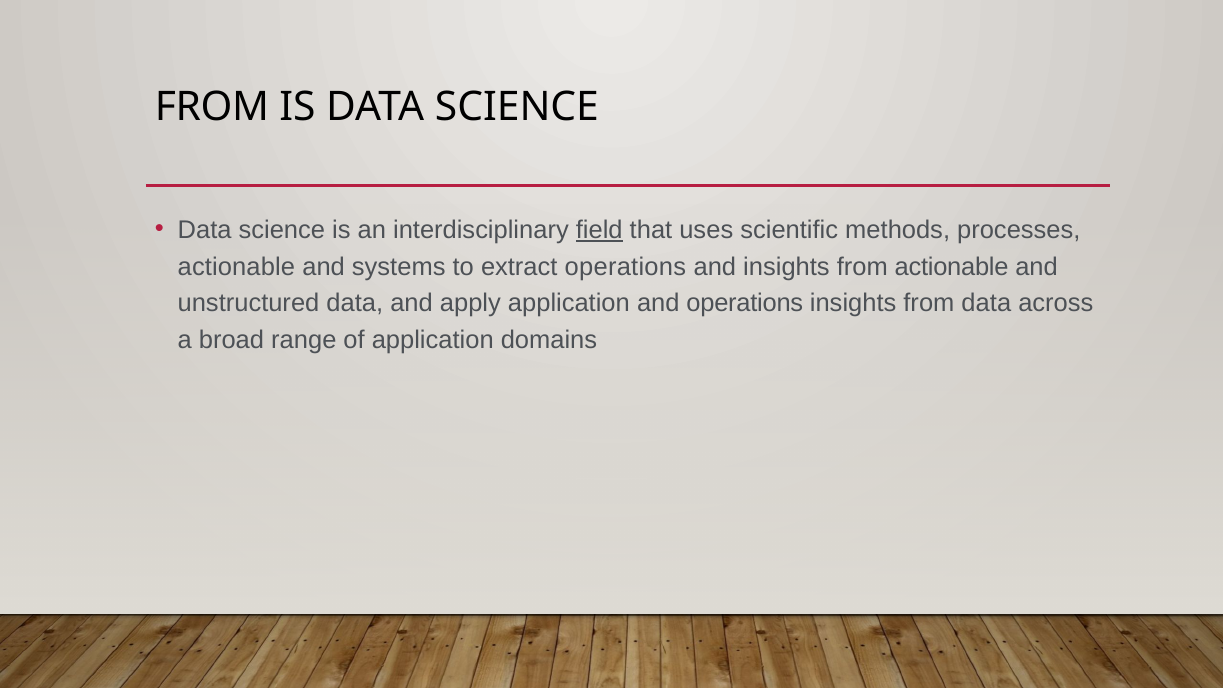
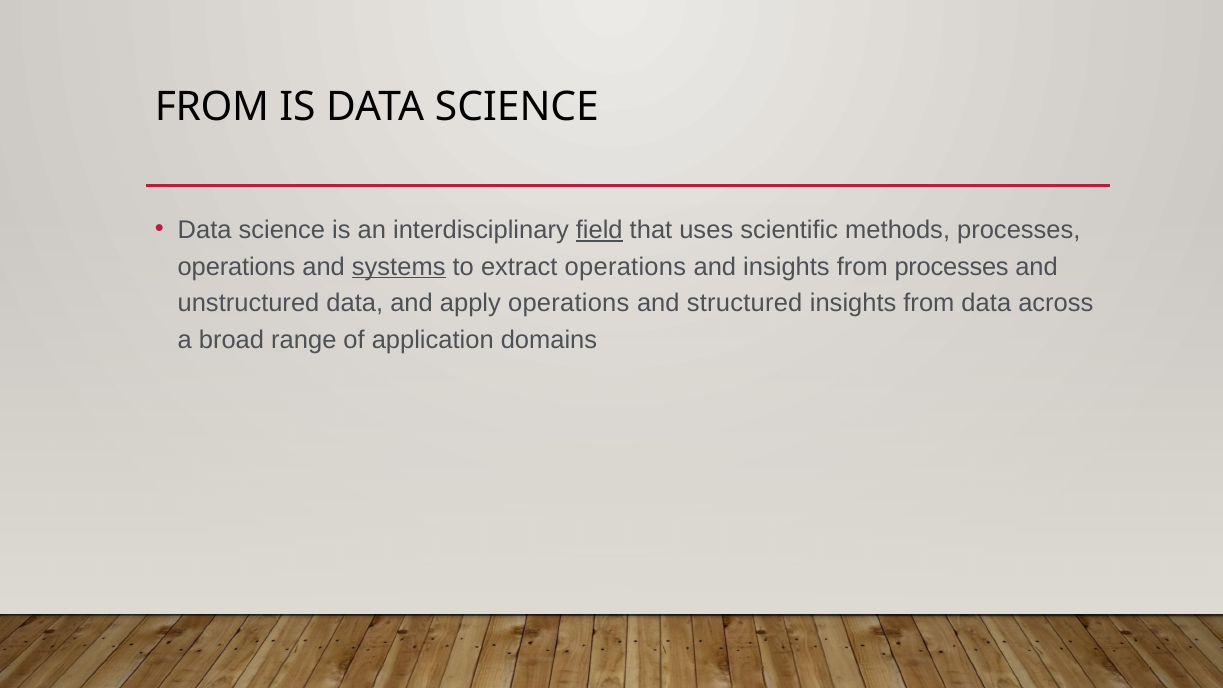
actionable at (236, 267): actionable -> operations
systems underline: none -> present
from actionable: actionable -> processes
apply application: application -> operations
and operations: operations -> structured
